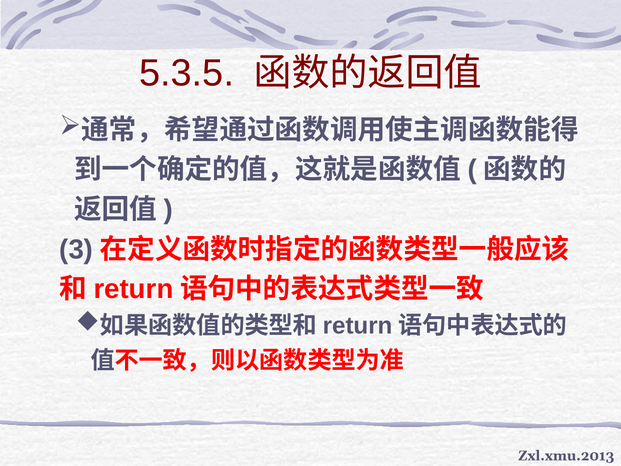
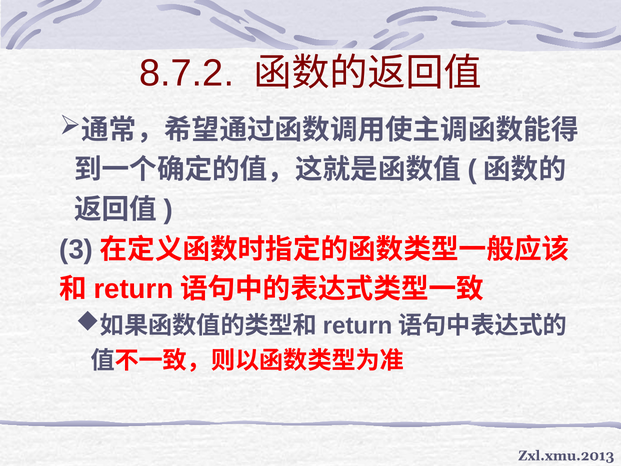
5.3.5: 5.3.5 -> 8.7.2
